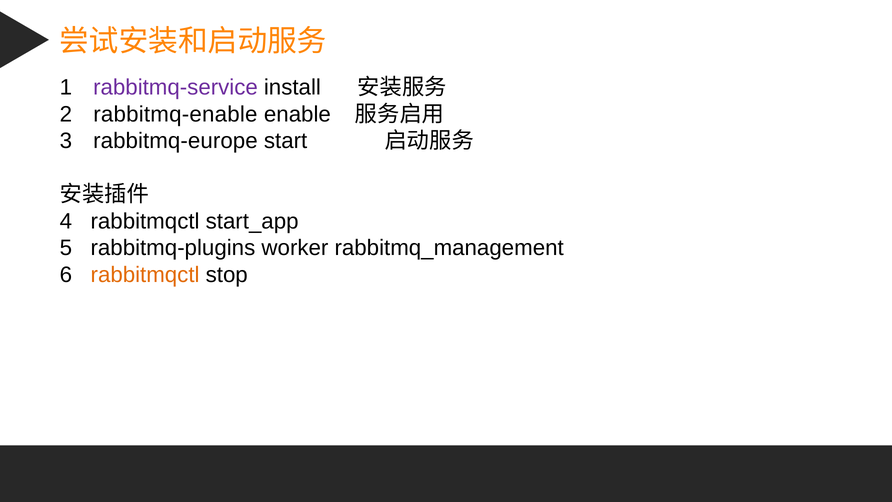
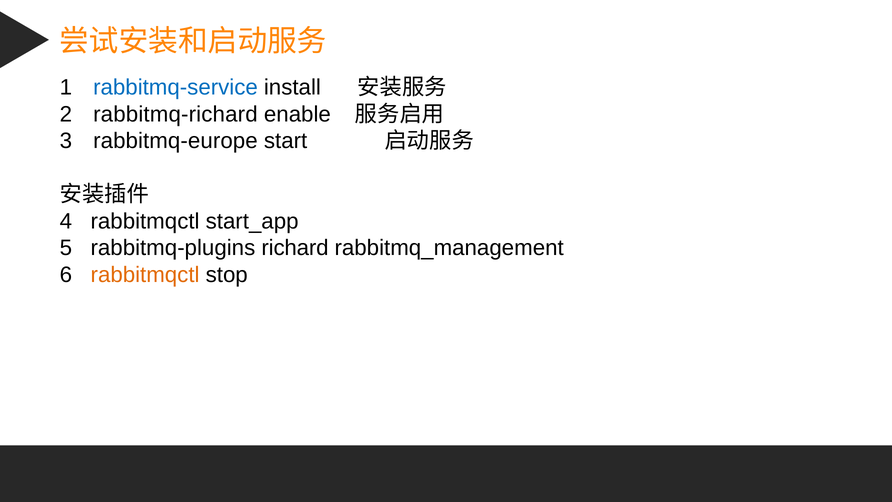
rabbitmq-service colour: purple -> blue
rabbitmq-enable: rabbitmq-enable -> rabbitmq-richard
worker: worker -> richard
